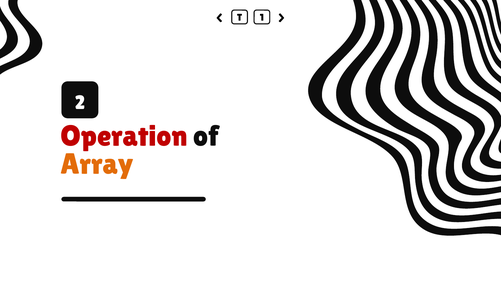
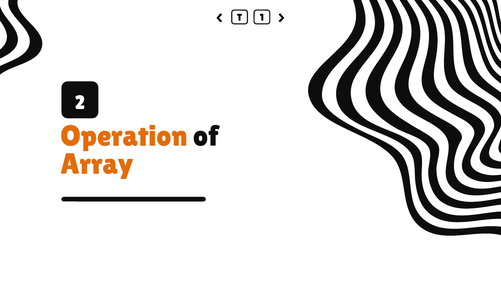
Operation colour: red -> orange
